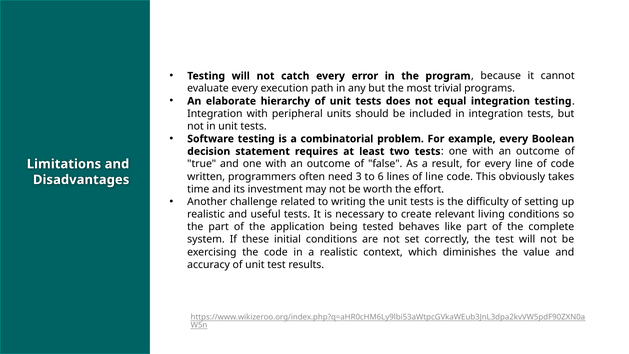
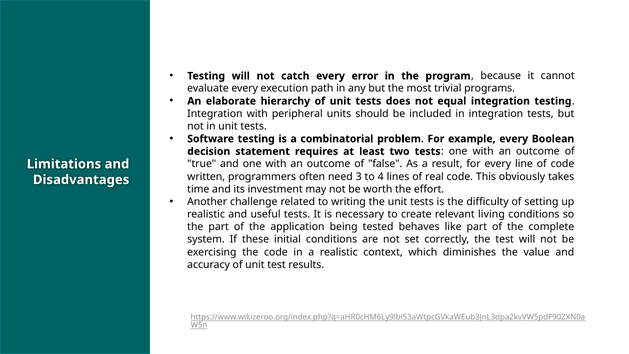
6: 6 -> 4
of line: line -> real
